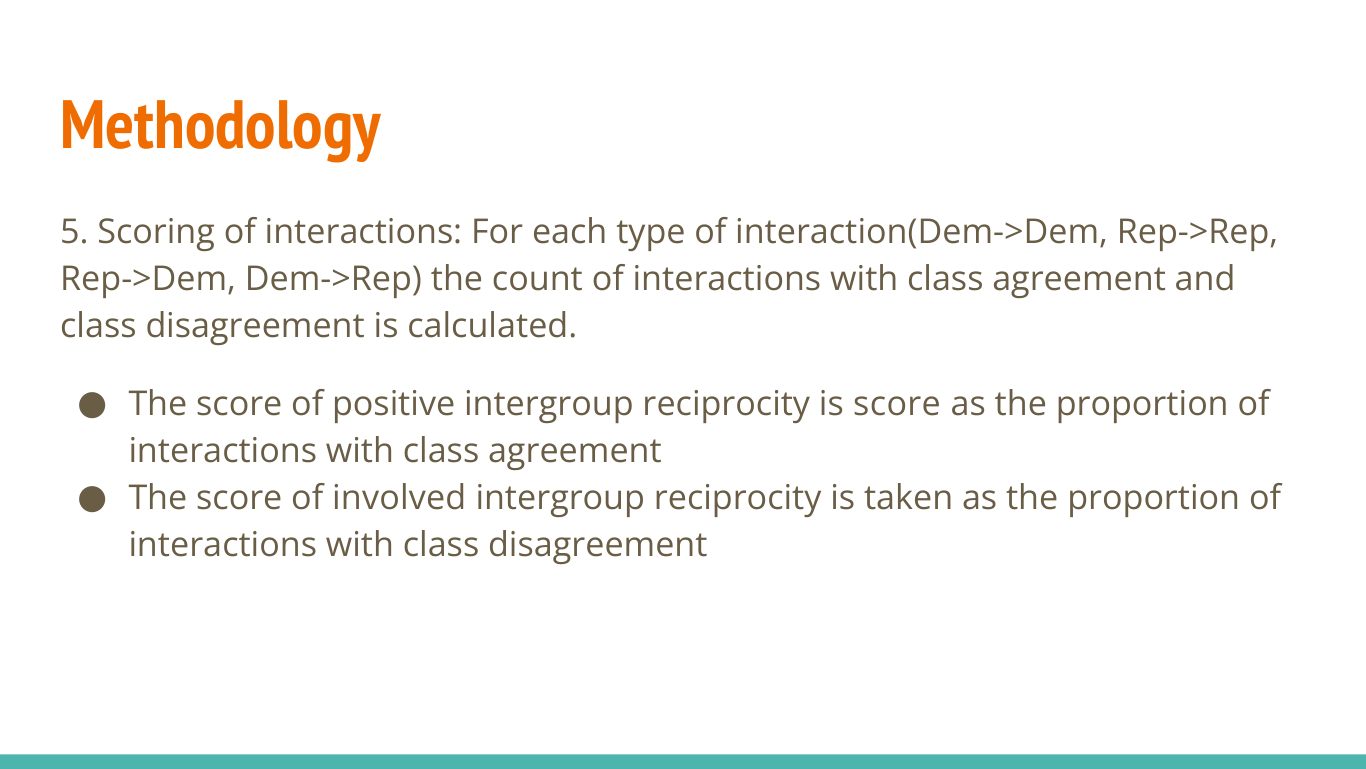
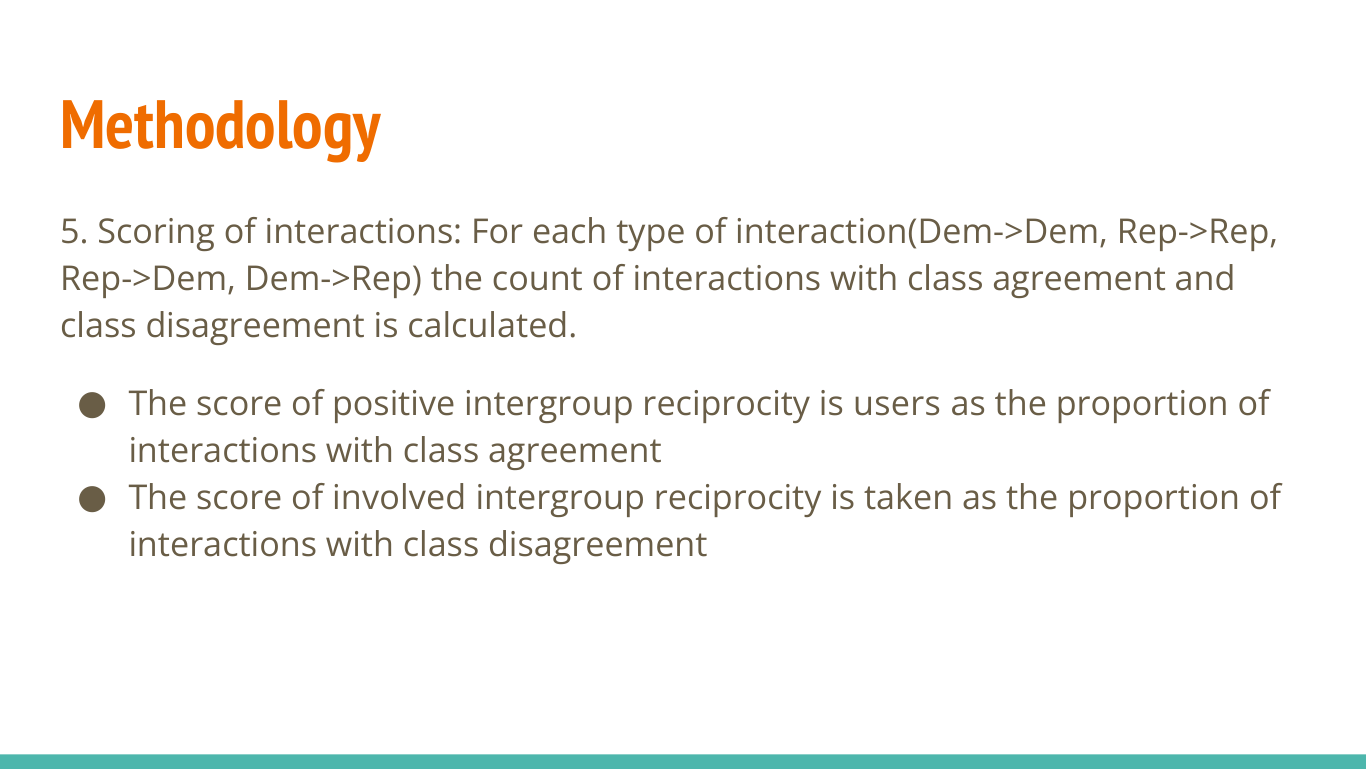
is score: score -> users
